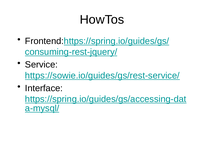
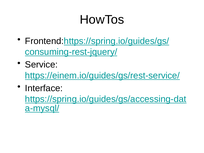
https://sowie.io/guides/gs/rest-service/: https://sowie.io/guides/gs/rest-service/ -> https://einem.io/guides/gs/rest-service/
